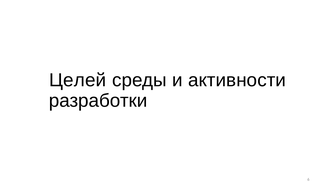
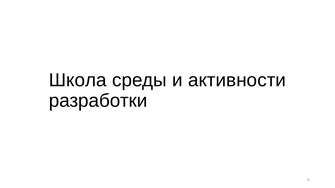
Целей: Целей -> Школа
